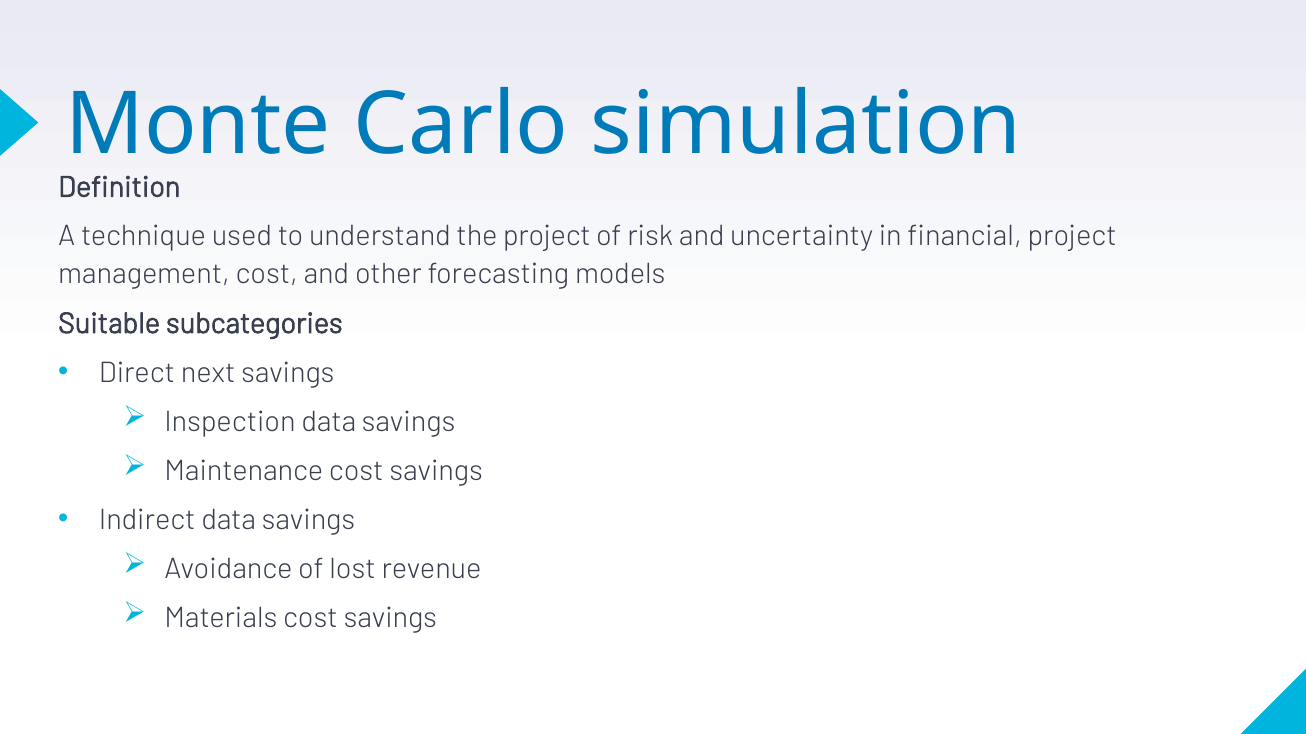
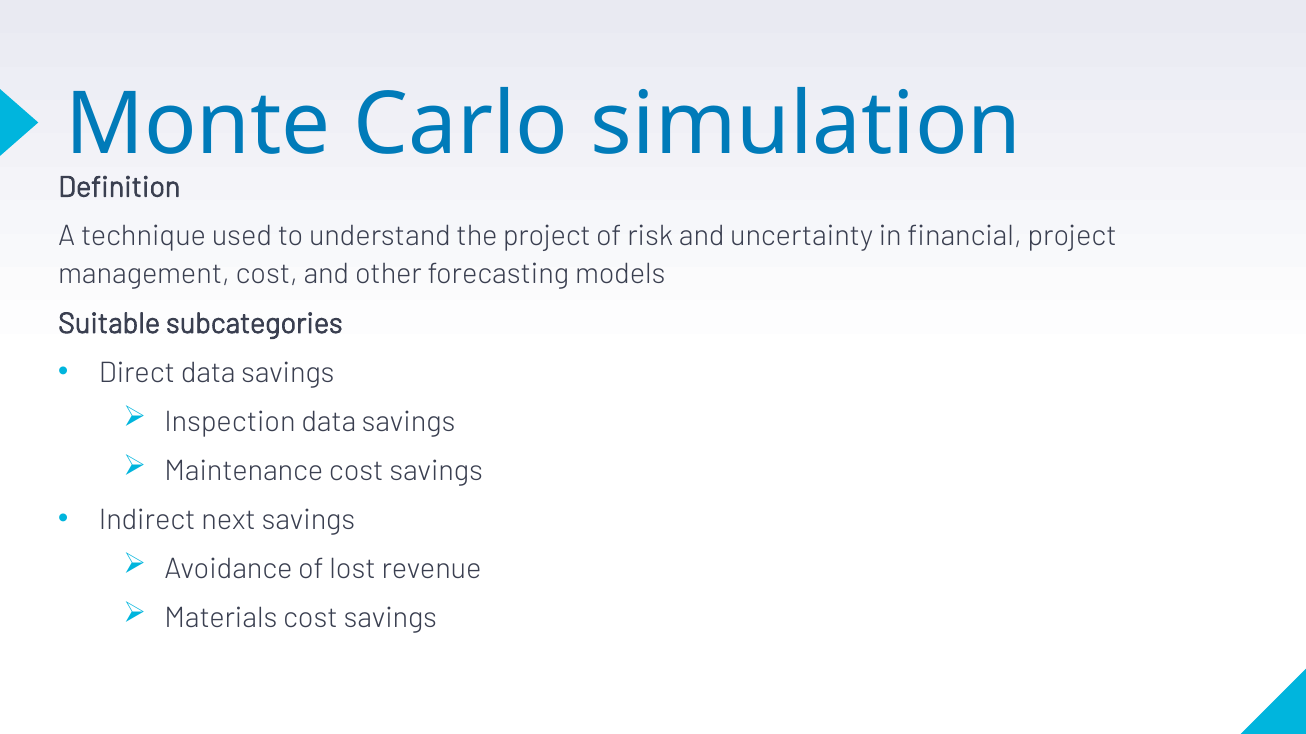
Direct next: next -> data
Indirect data: data -> next
